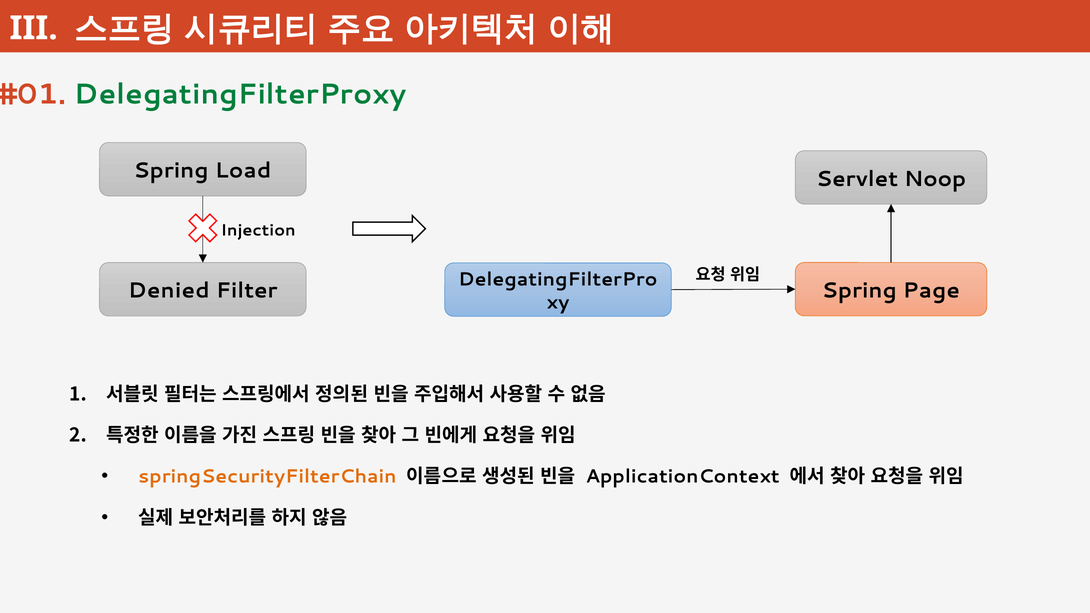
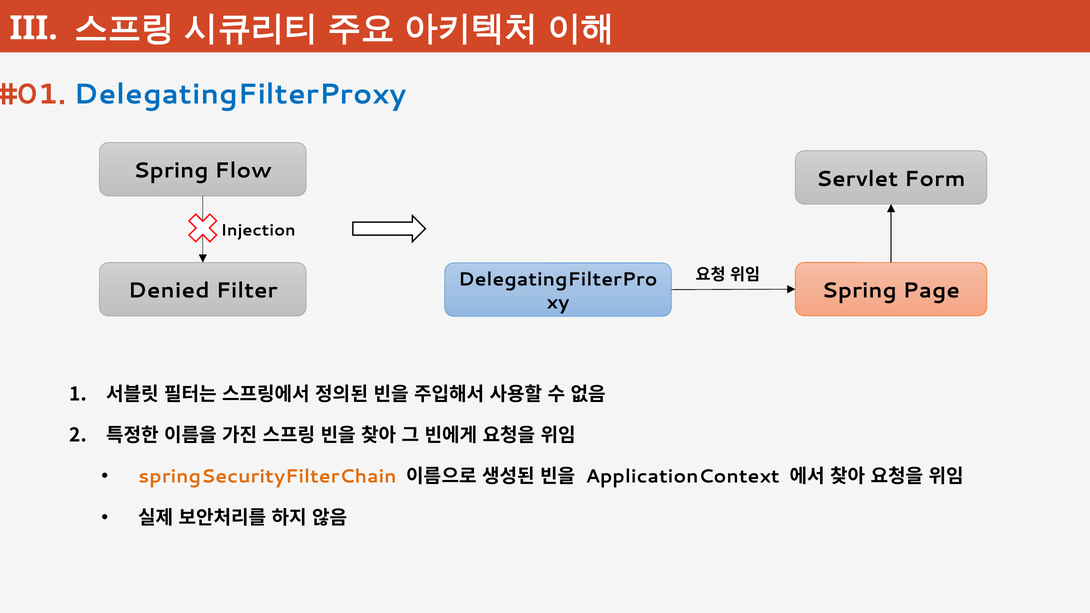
DelegatingFilterProxy colour: green -> blue
Load: Load -> Flow
Noop: Noop -> Form
